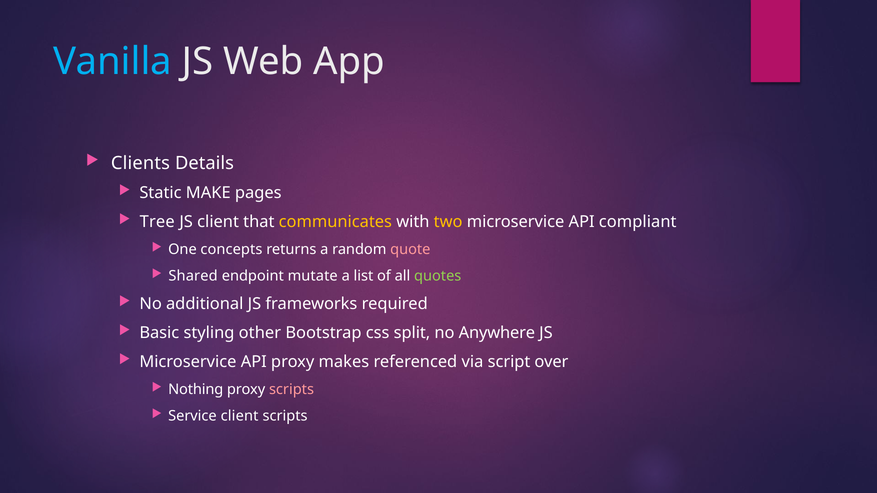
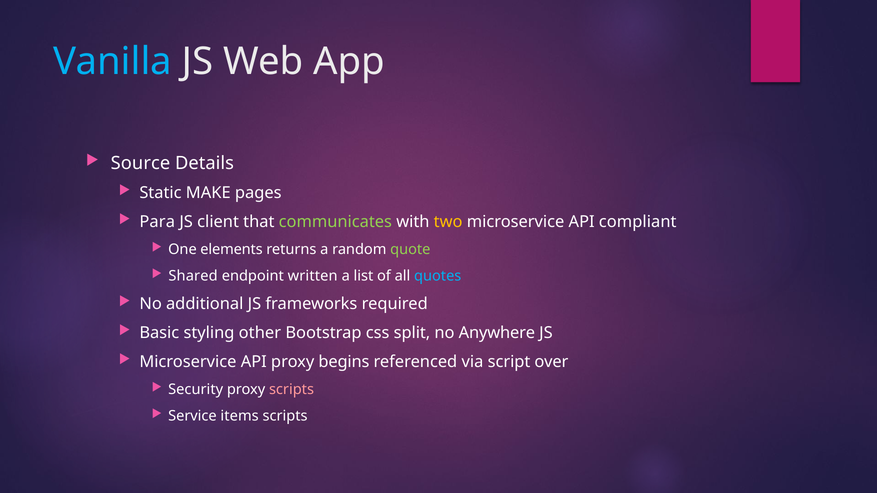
Clients: Clients -> Source
Tree: Tree -> Para
communicates colour: yellow -> light green
concepts: concepts -> elements
quote colour: pink -> light green
mutate: mutate -> written
quotes colour: light green -> light blue
makes: makes -> begins
Nothing: Nothing -> Security
Service client: client -> items
